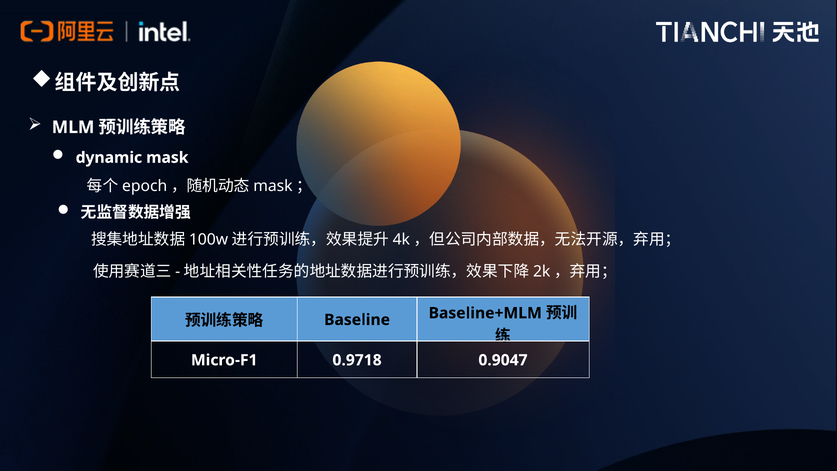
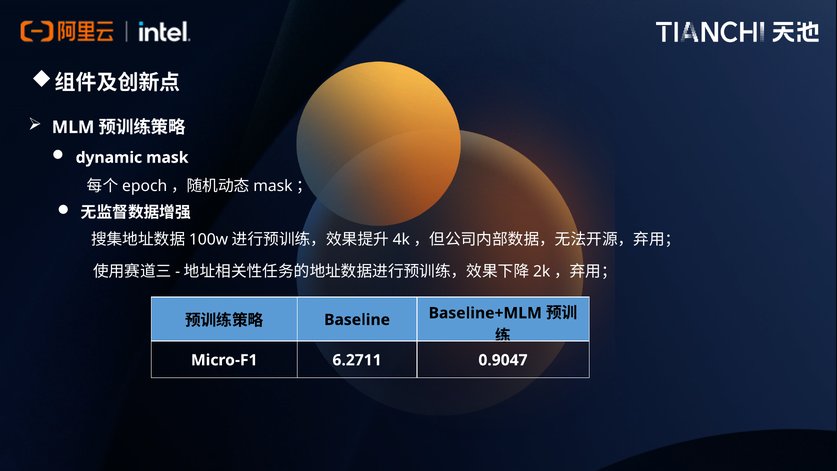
0.9718: 0.9718 -> 6.2711
